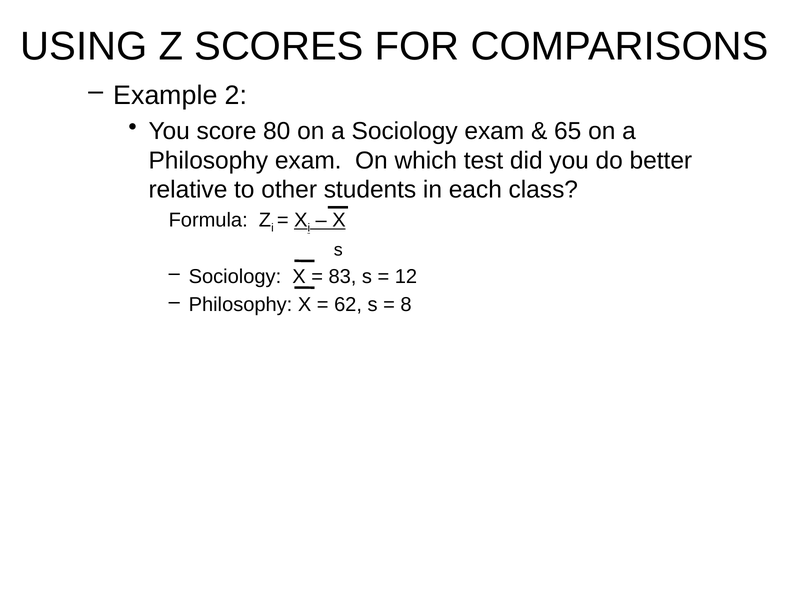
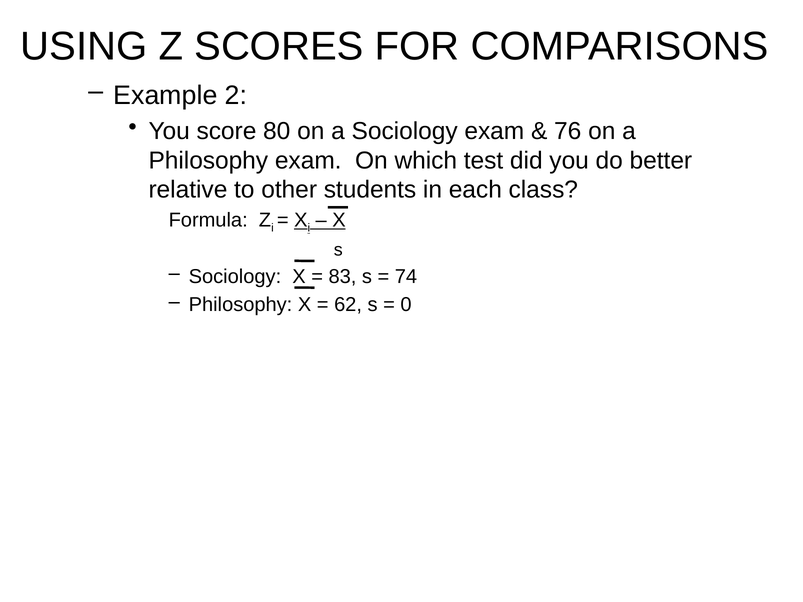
65: 65 -> 76
12: 12 -> 74
8: 8 -> 0
